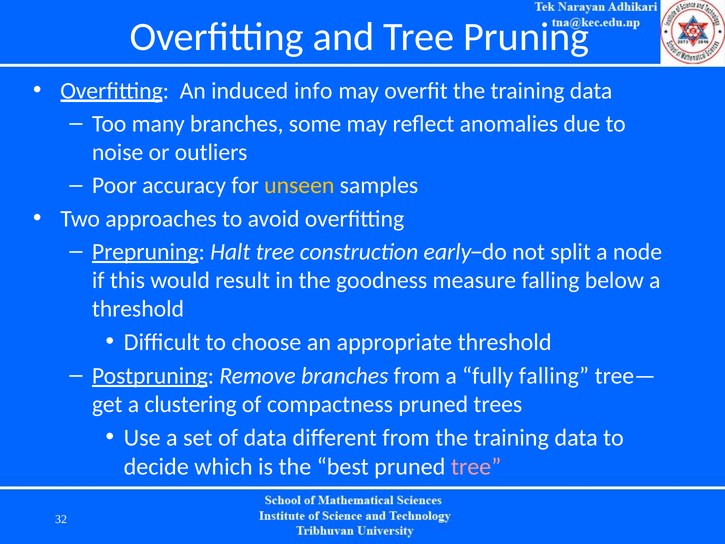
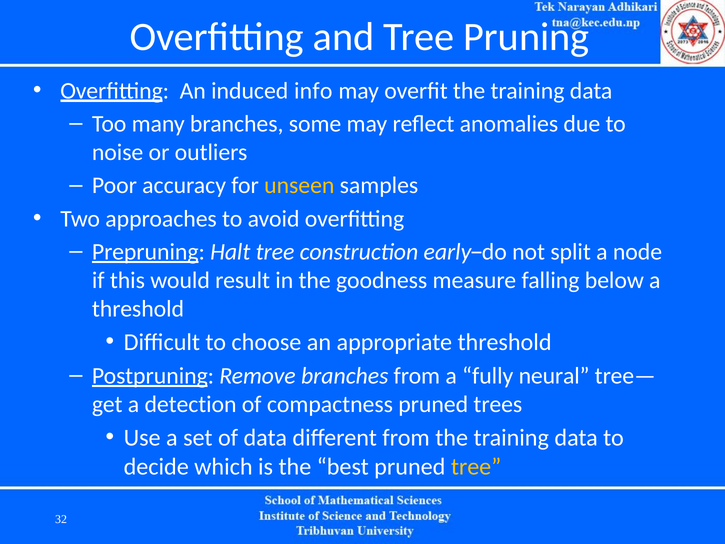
fully falling: falling -> neural
clustering: clustering -> detection
tree at (476, 467) colour: pink -> yellow
